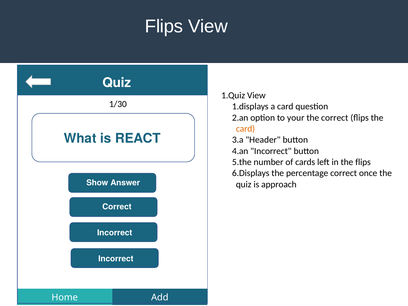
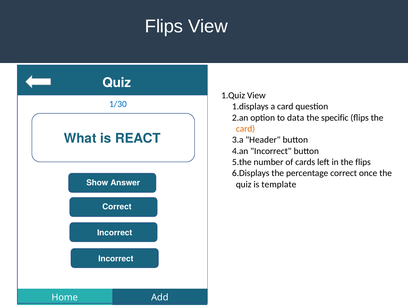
1/30 colour: black -> blue
your: your -> data
the correct: correct -> specific
approach: approach -> template
